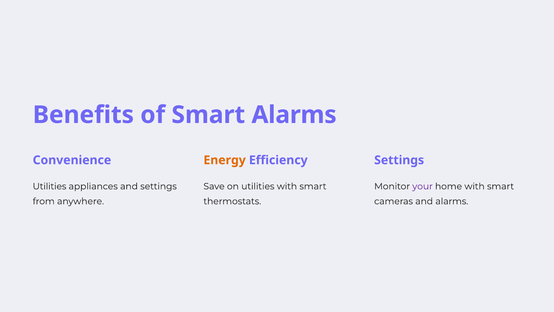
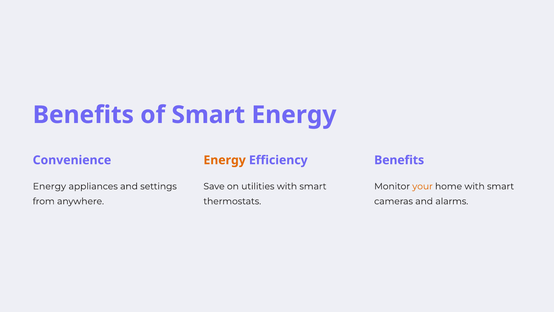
Smart Alarms: Alarms -> Energy
Settings at (399, 160): Settings -> Benefits
Utilities at (49, 186): Utilities -> Energy
your colour: purple -> orange
